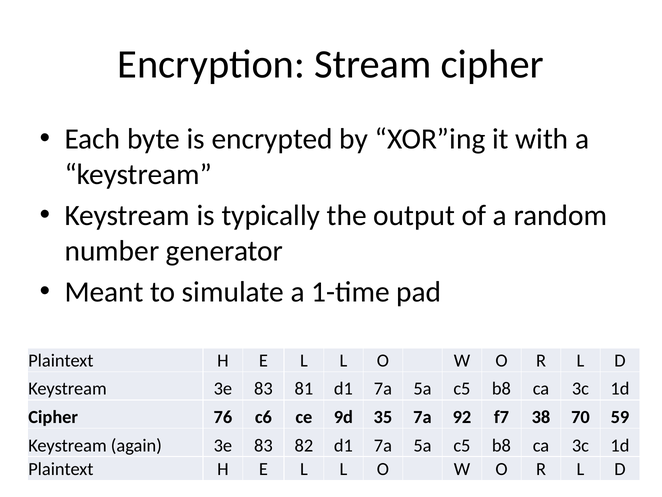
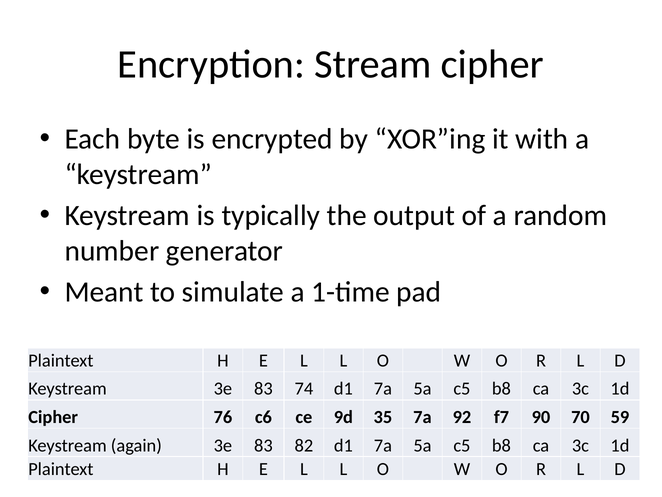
81: 81 -> 74
38: 38 -> 90
